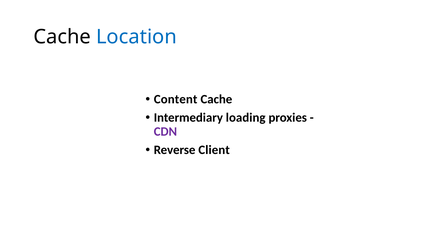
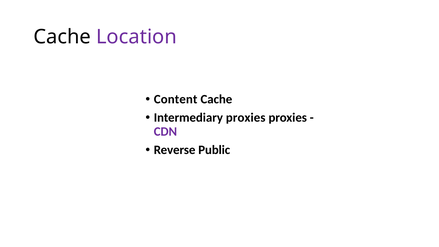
Location colour: blue -> purple
Intermediary loading: loading -> proxies
Client: Client -> Public
